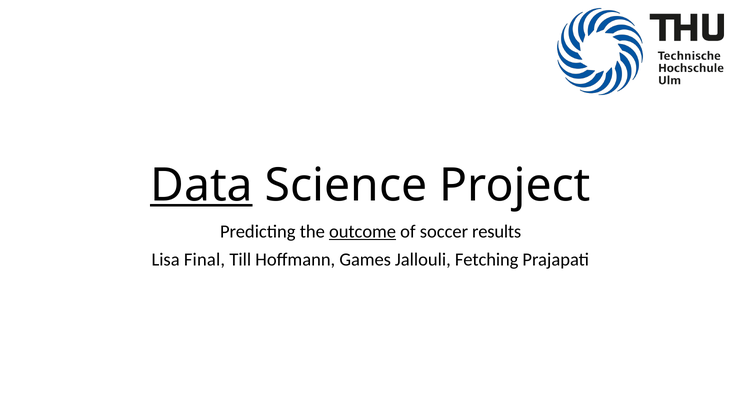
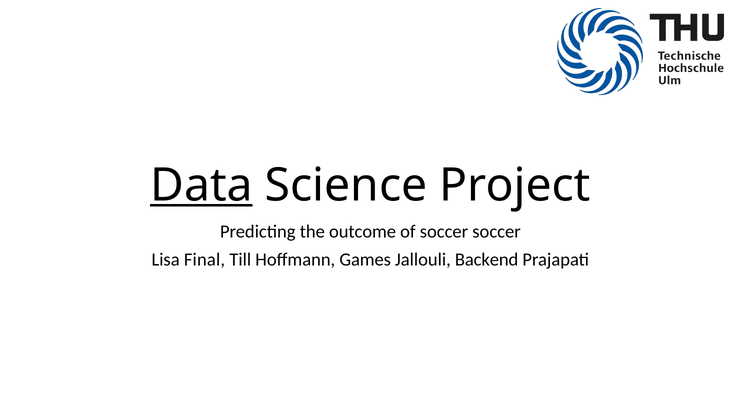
outcome underline: present -> none
soccer results: results -> soccer
Fetching: Fetching -> Backend
